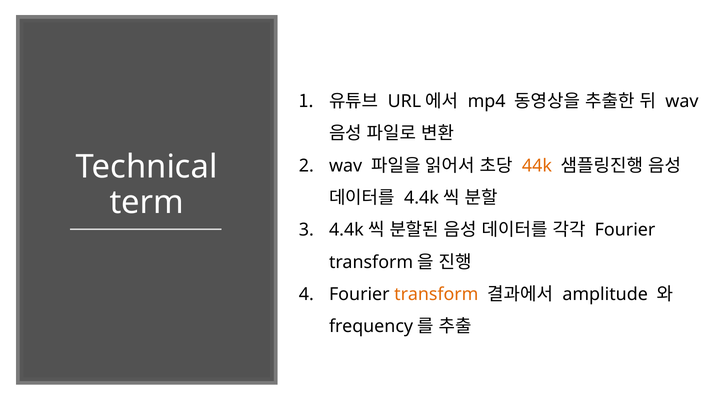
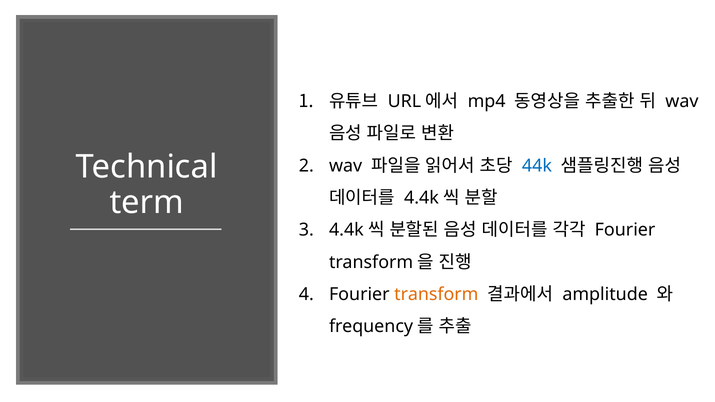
44k colour: orange -> blue
